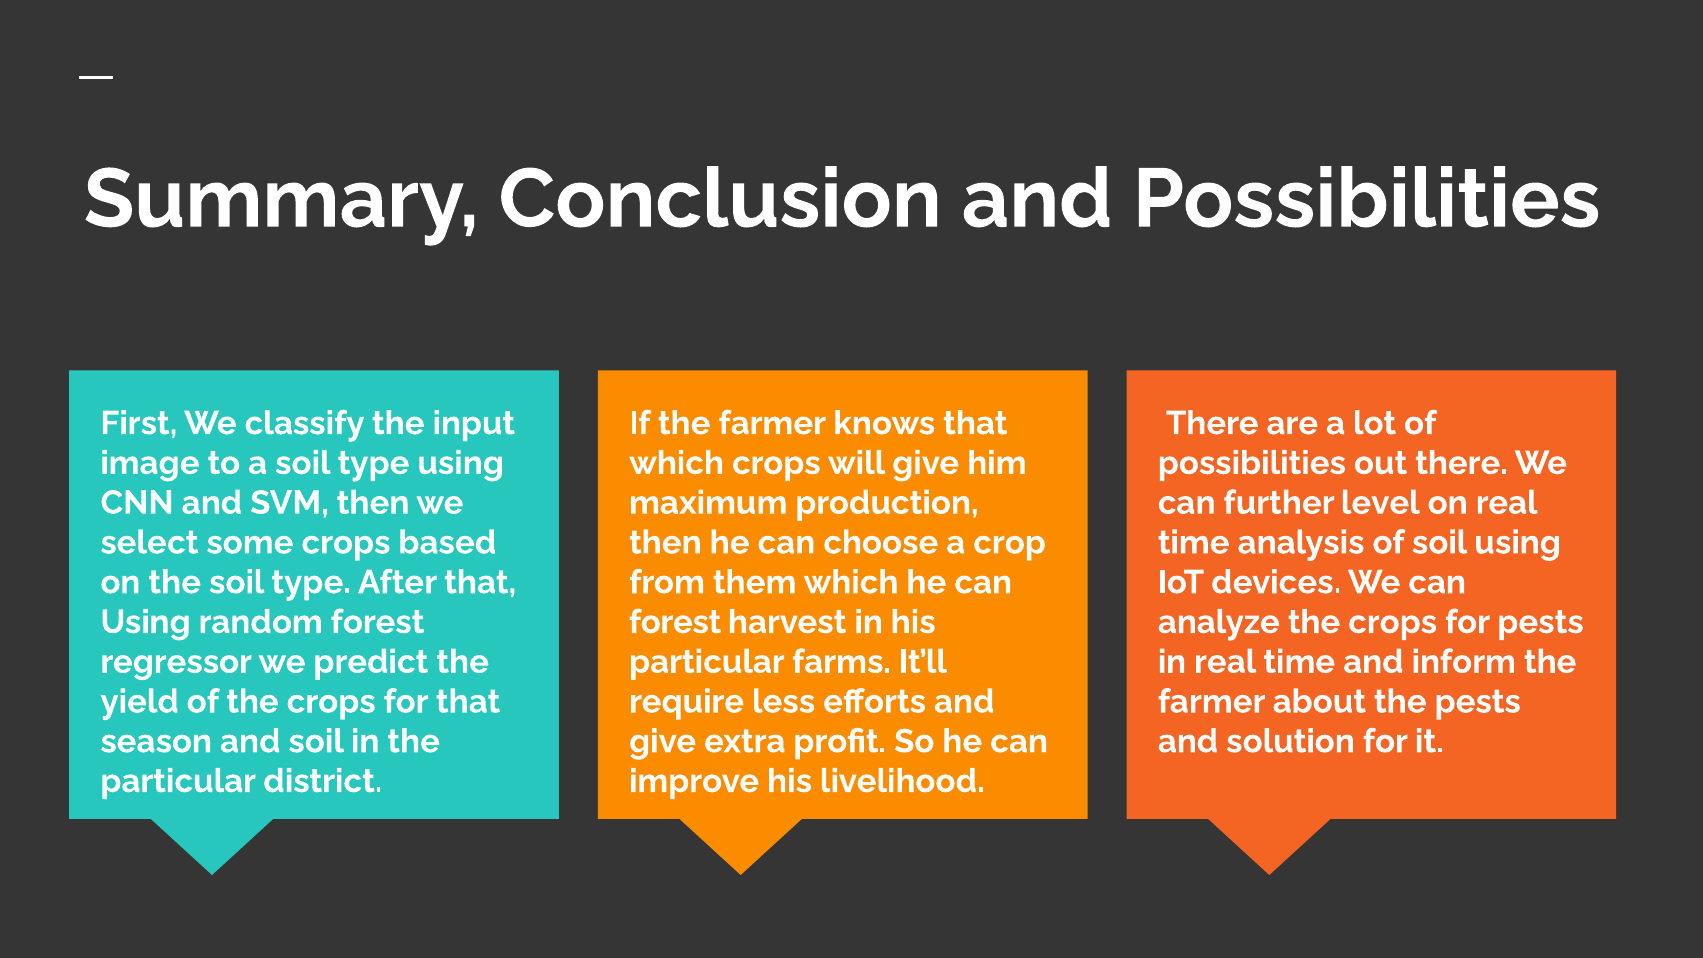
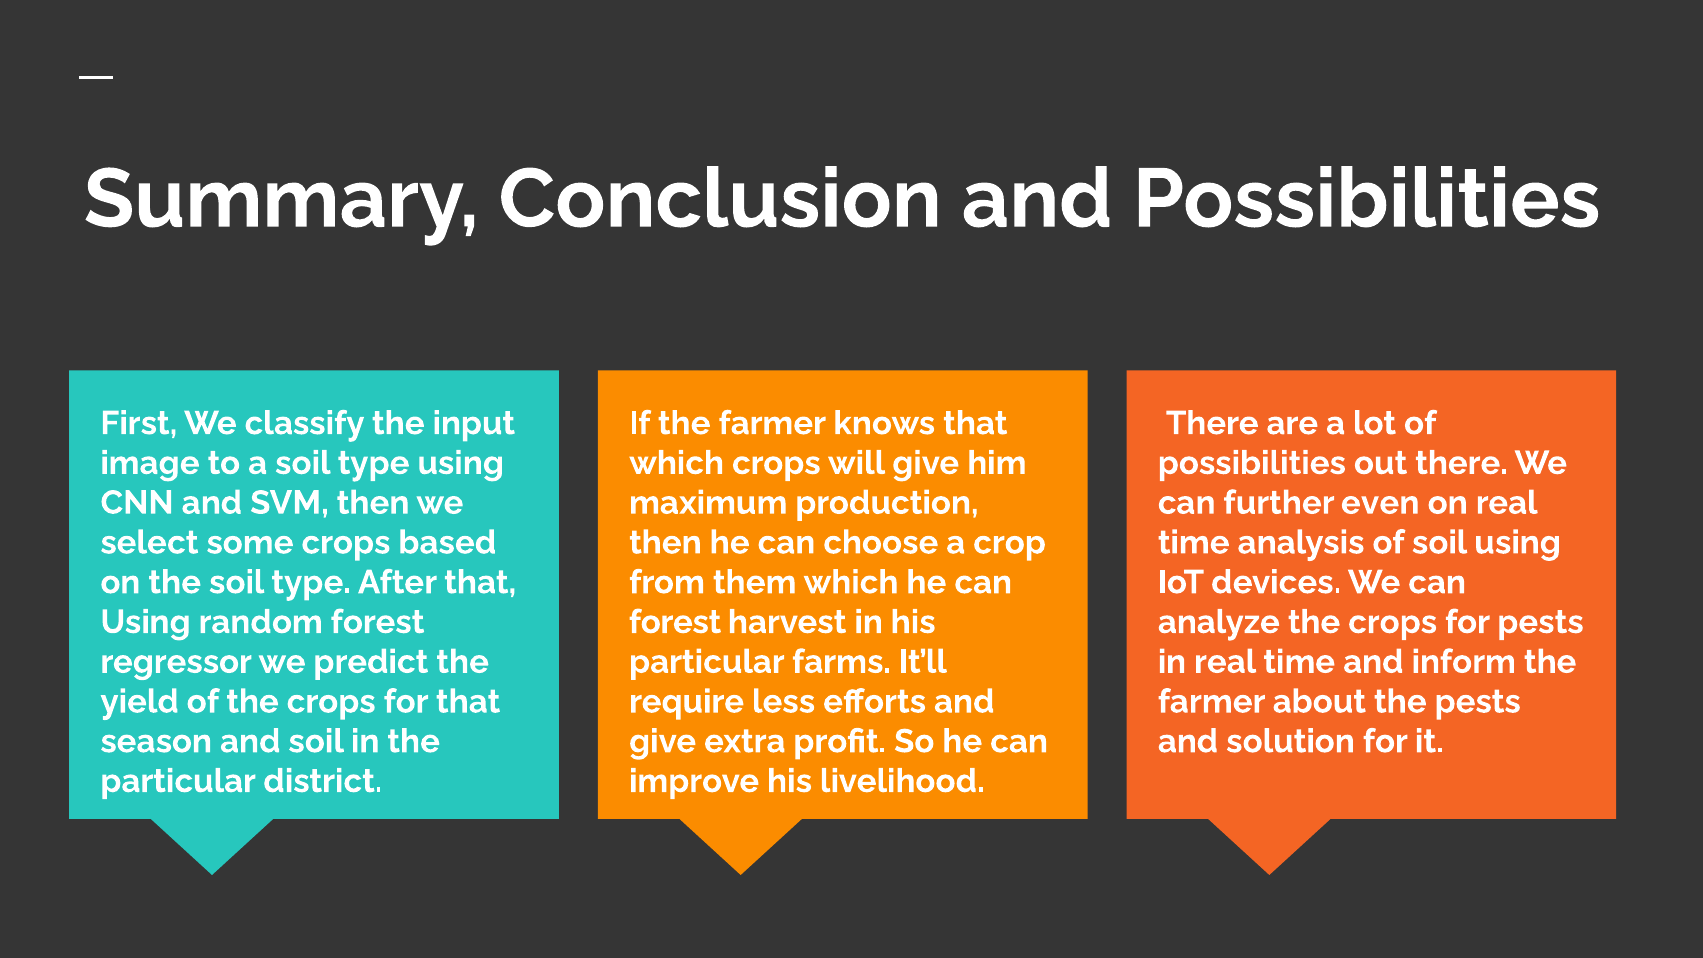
level: level -> even
